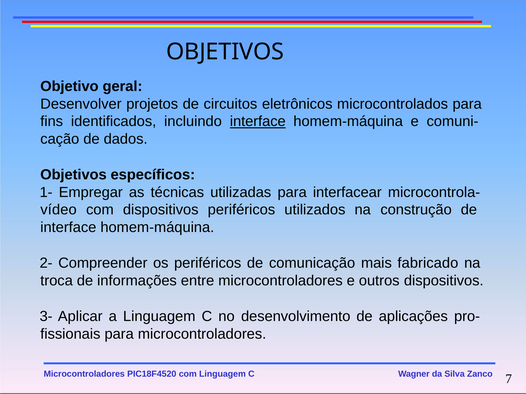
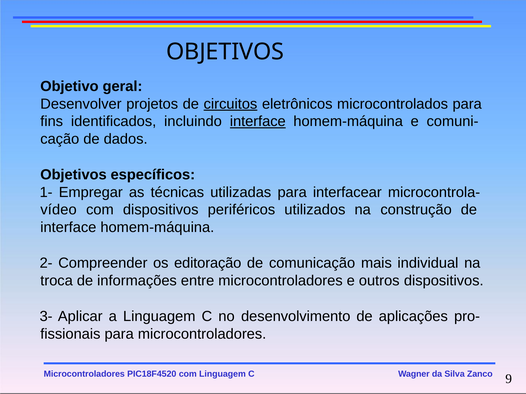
circuitos underline: none -> present
os periféricos: periféricos -> editoração
fabricado: fabricado -> individual
7: 7 -> 9
